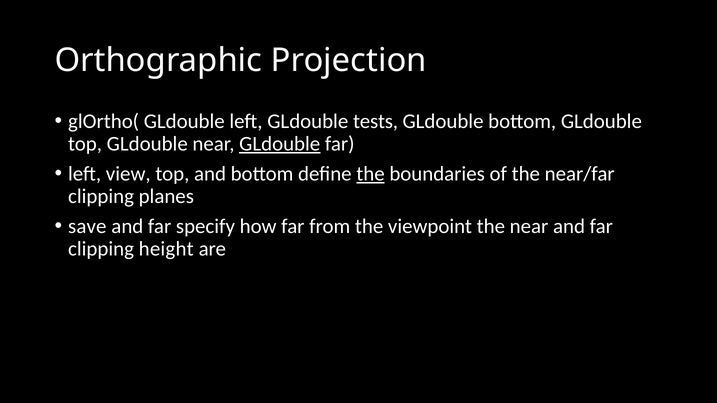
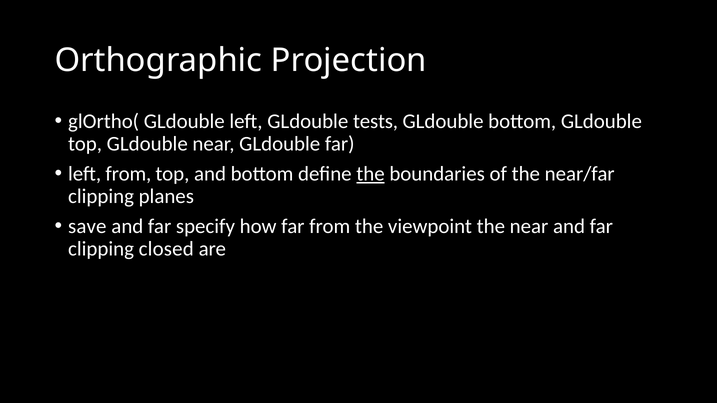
GLdouble at (280, 144) underline: present -> none
left view: view -> from
height: height -> closed
